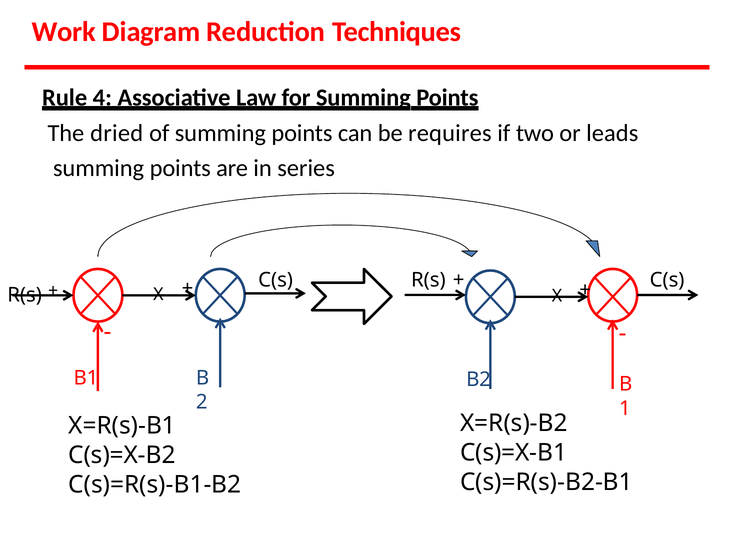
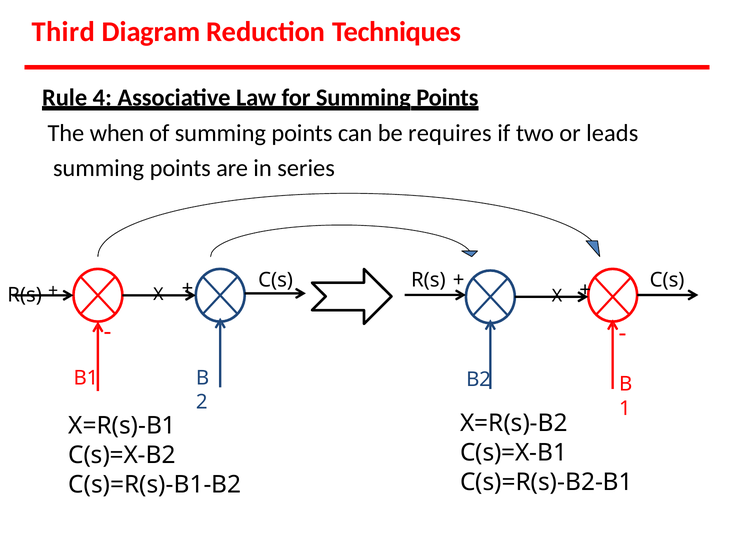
Work: Work -> Third
dried: dried -> when
